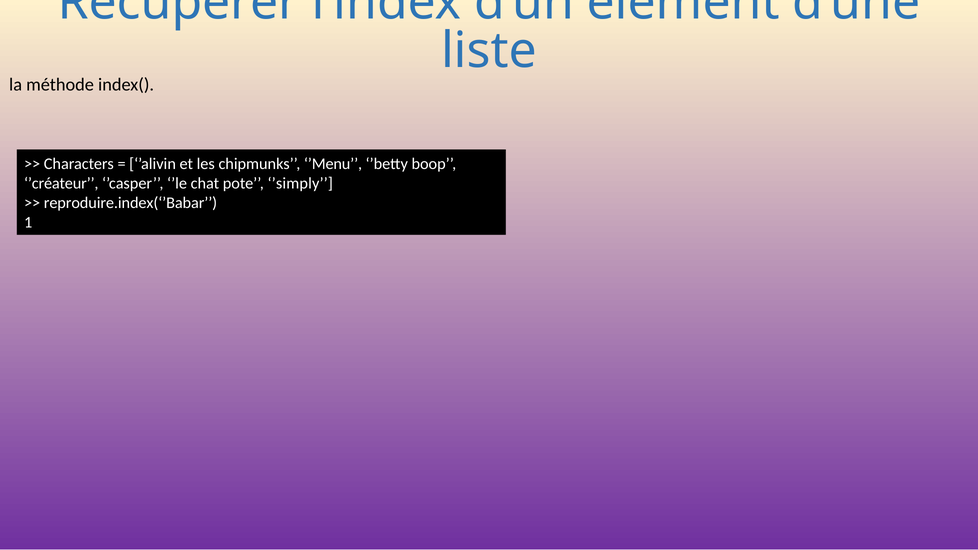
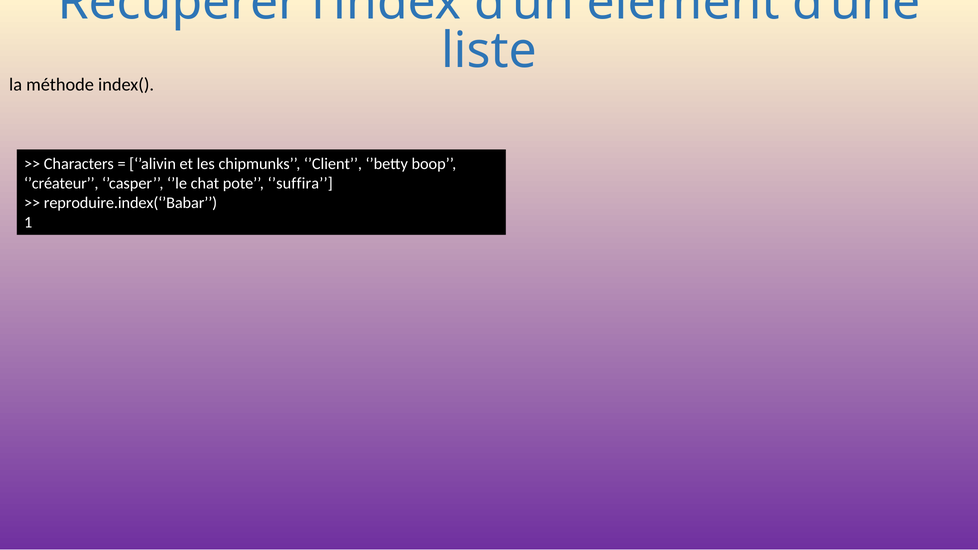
’Menu: ’Menu -> ’Client
’simply: ’simply -> ’suffira
